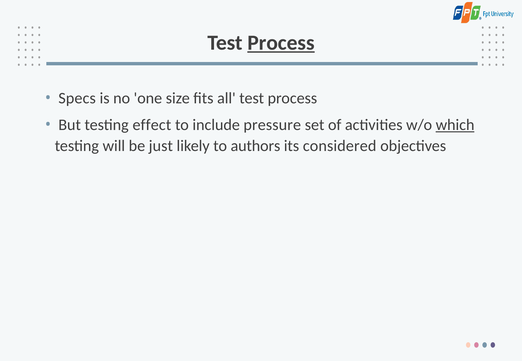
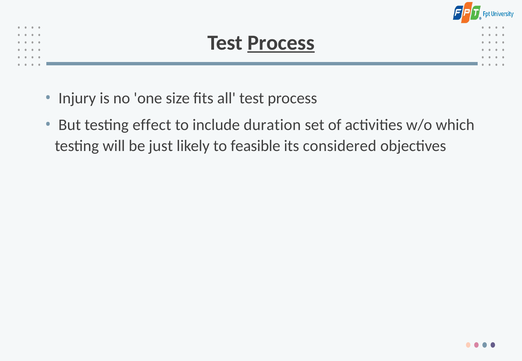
Specs: Specs -> Injury
pressure: pressure -> duration
which underline: present -> none
authors: authors -> feasible
